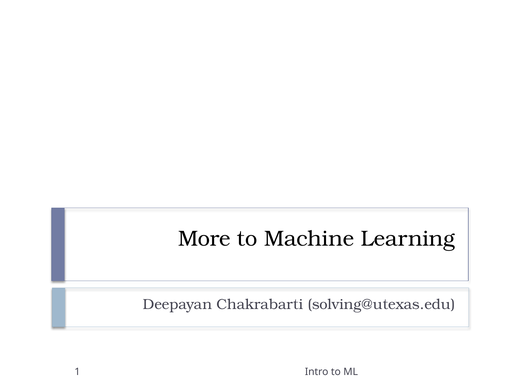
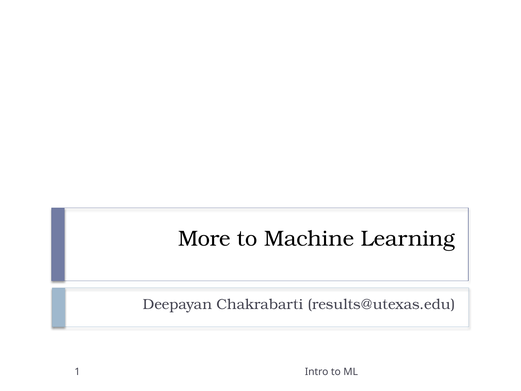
solving@utexas.edu: solving@utexas.edu -> results@utexas.edu
